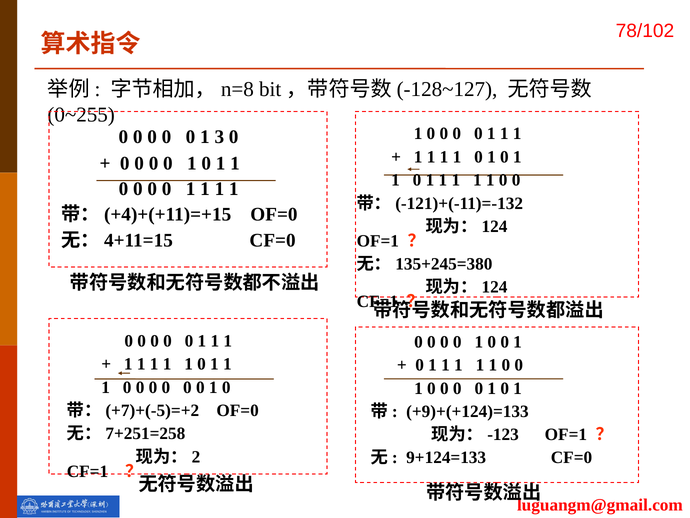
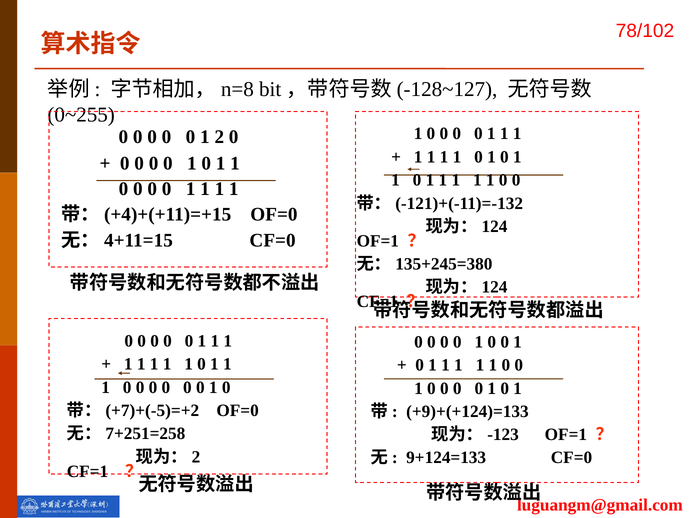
3: 3 -> 2
